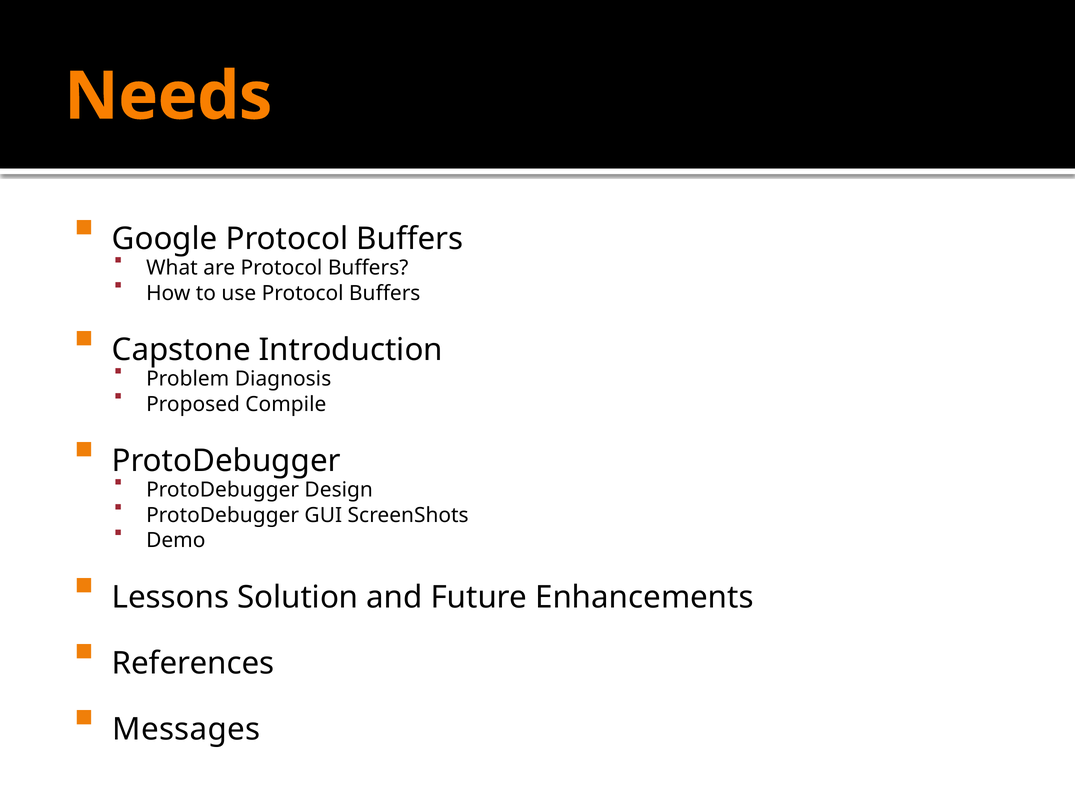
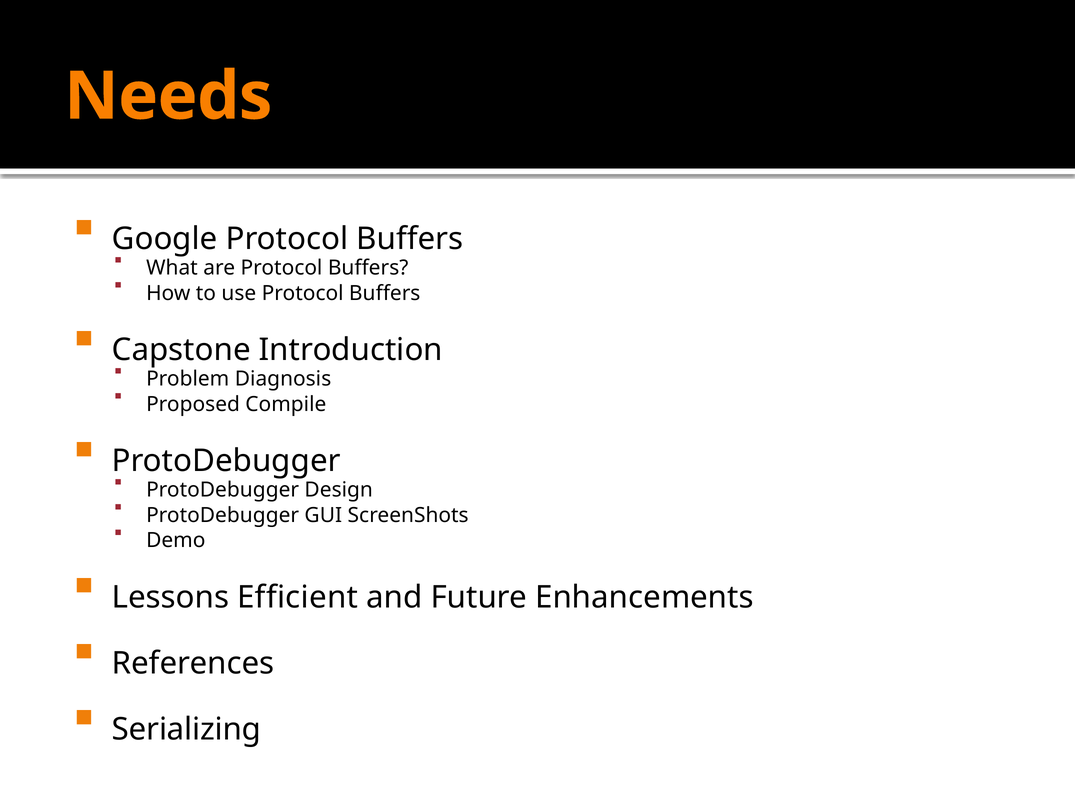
Solution: Solution -> Efficient
Messages: Messages -> Serializing
